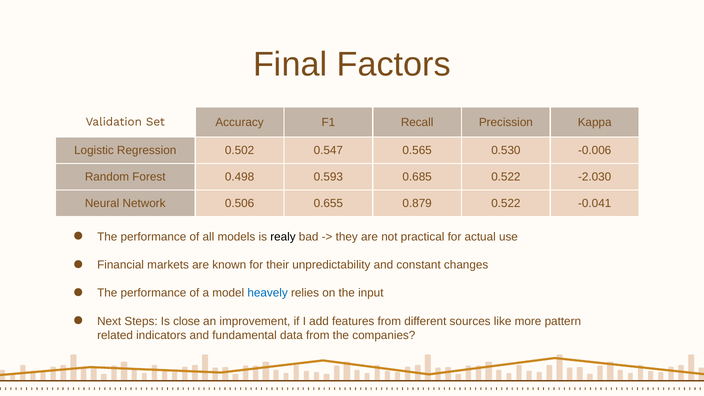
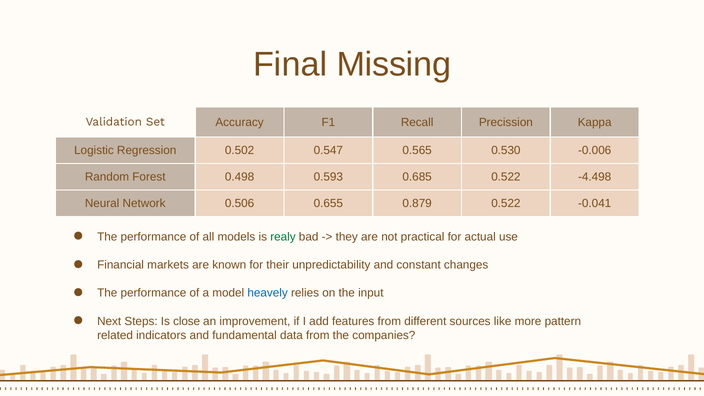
Factors: Factors -> Missing
-2.030: -2.030 -> -4.498
realy colour: black -> green
